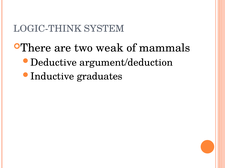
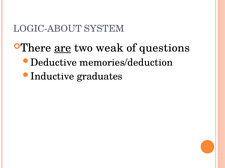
LOGIC-THINK: LOGIC-THINK -> LOGIC-ABOUT
are underline: none -> present
mammals: mammals -> questions
argument/deduction: argument/deduction -> memories/deduction
